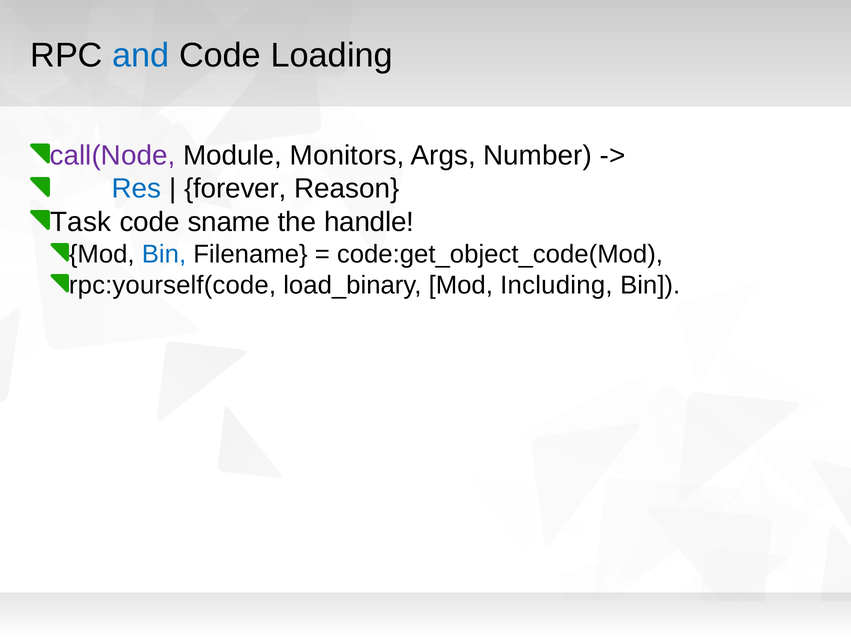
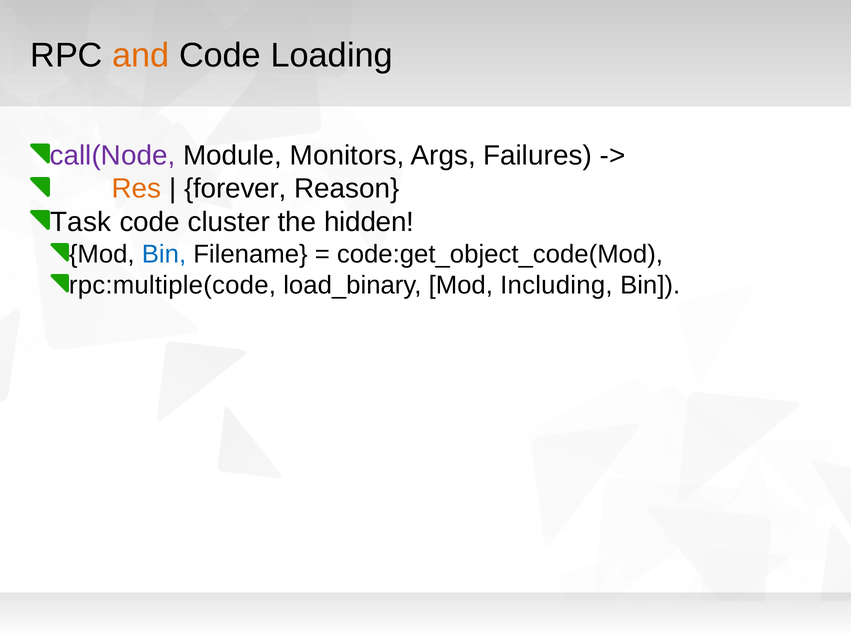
and colour: blue -> orange
Number: Number -> Failures
Res colour: blue -> orange
sname: sname -> cluster
handle: handle -> hidden
rpc:yourself(code: rpc:yourself(code -> rpc:multiple(code
